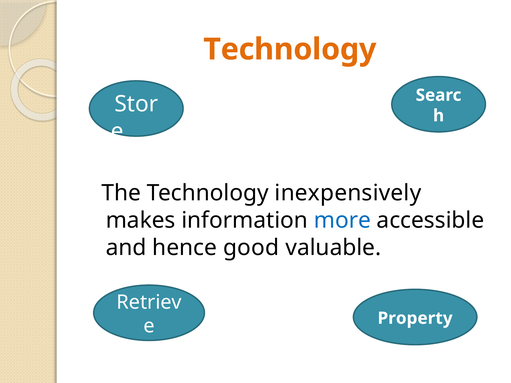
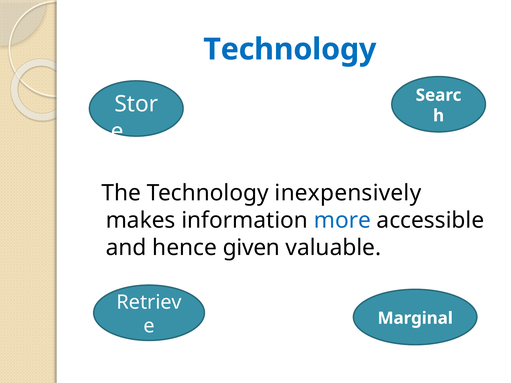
Technology at (290, 49) colour: orange -> blue
good: good -> given
Property: Property -> Marginal
